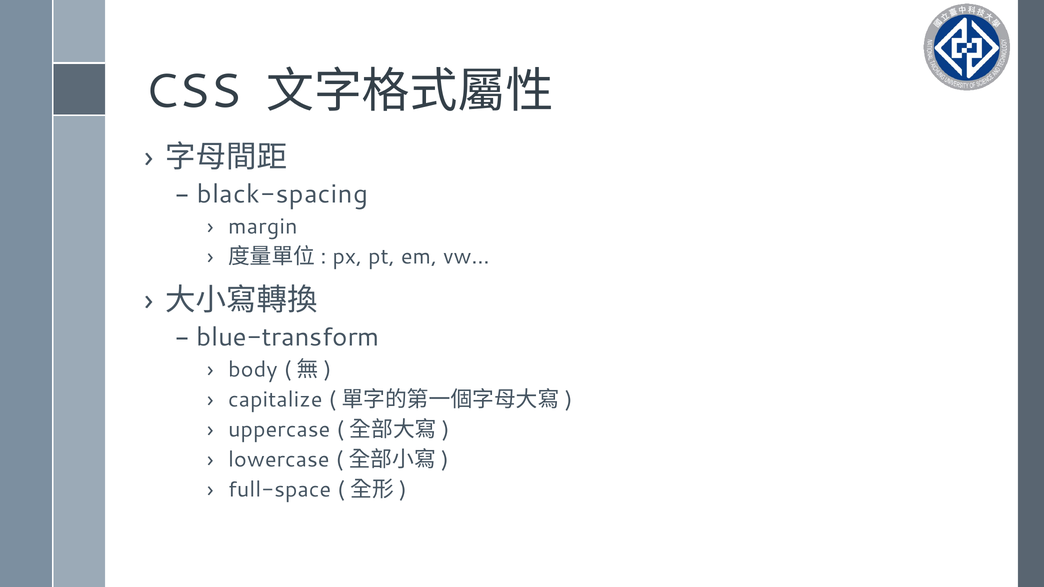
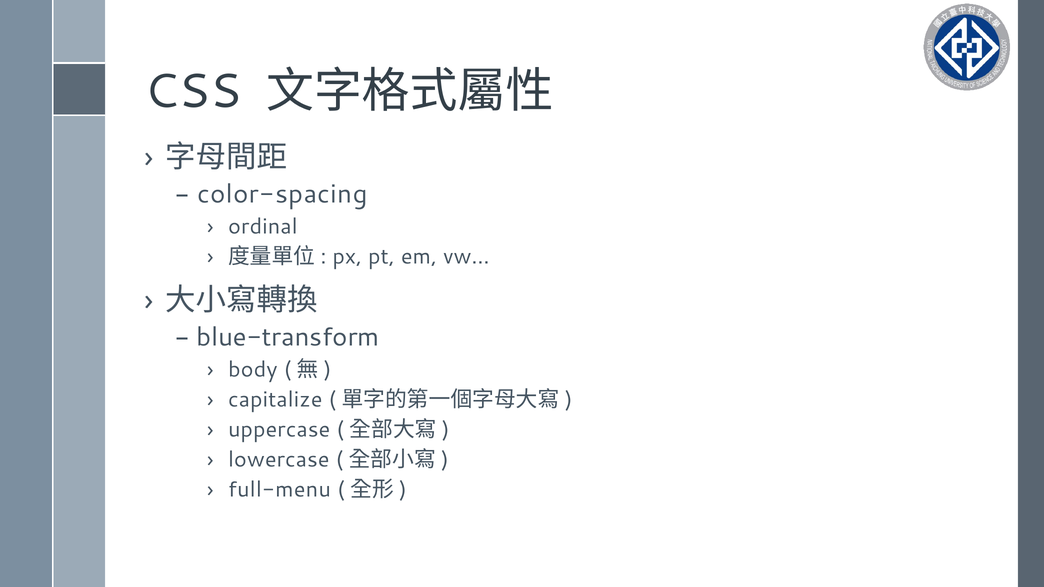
black-spacing: black-spacing -> color-spacing
margin: margin -> ordinal
full-space: full-space -> full-menu
